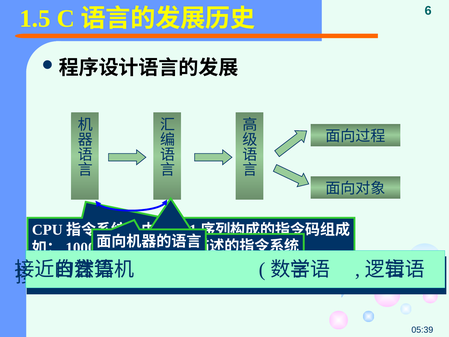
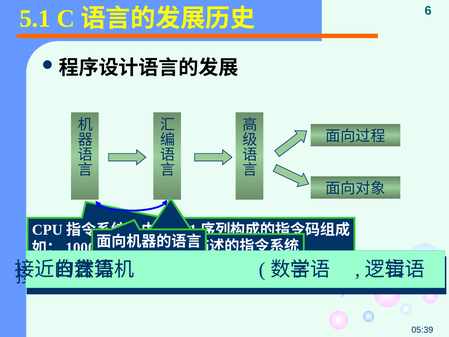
1.5: 1.5 -> 5.1
